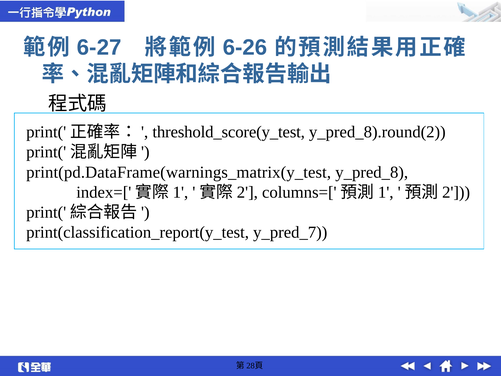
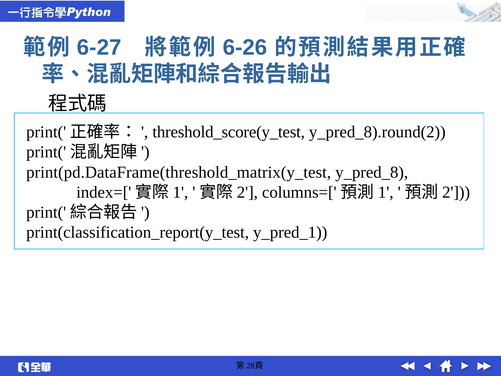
print(pd.DataFrame(warnings_matrix(y_test: print(pd.DataFrame(warnings_matrix(y_test -> print(pd.DataFrame(threshold_matrix(y_test
y_pred_7: y_pred_7 -> y_pred_1
